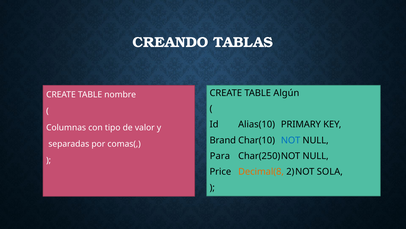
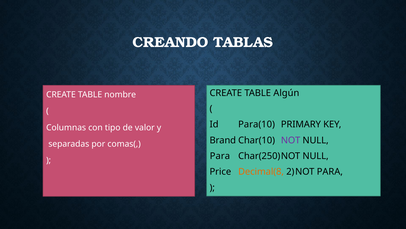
Alias(10: Alias(10 -> Para(10
NOT colour: blue -> purple
SOLA at (330, 171): SOLA -> PARA
